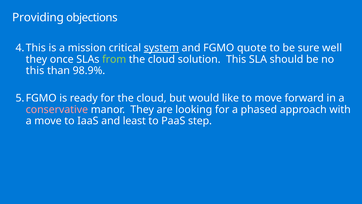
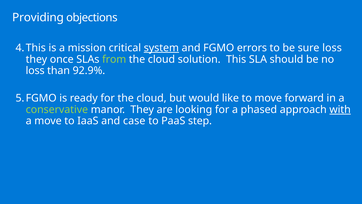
quote: quote -> errors
sure well: well -> loss
this at (35, 71): this -> loss
98.9%: 98.9% -> 92.9%
conservative colour: pink -> light green
with underline: none -> present
least: least -> case
